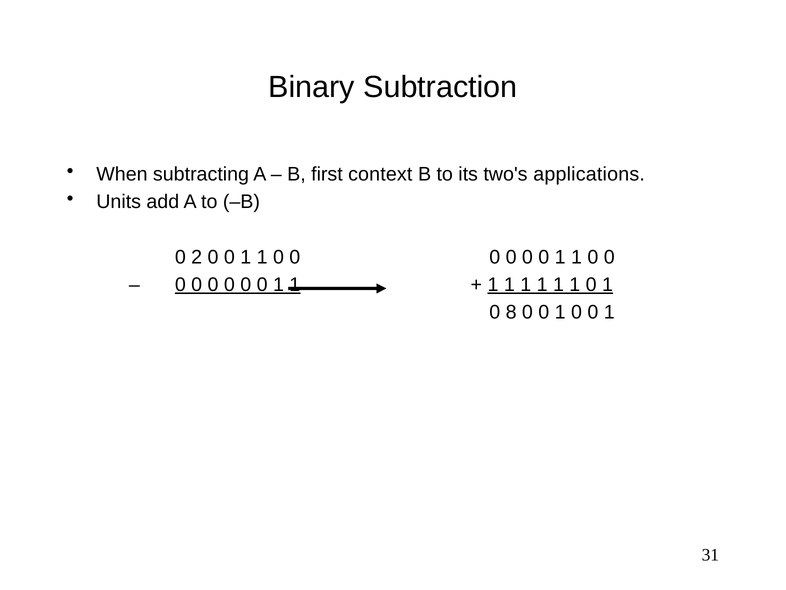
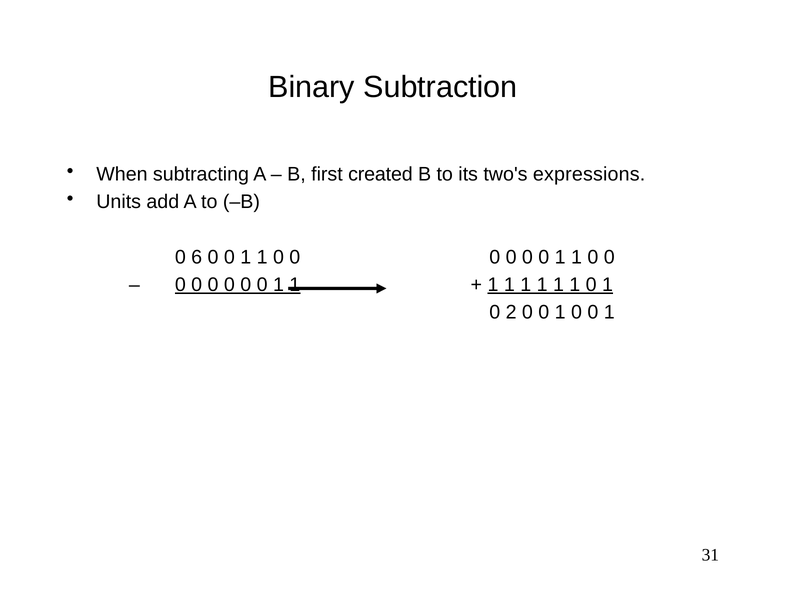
context: context -> created
applications: applications -> expressions
2: 2 -> 6
8: 8 -> 2
